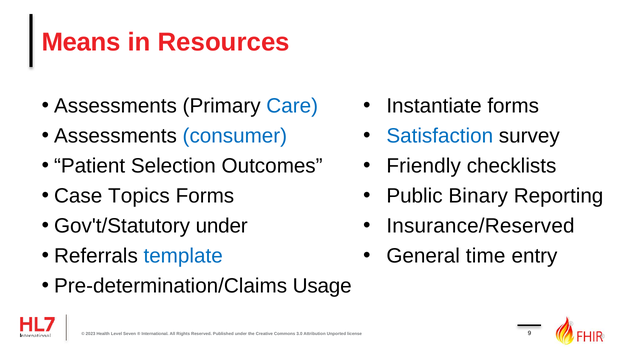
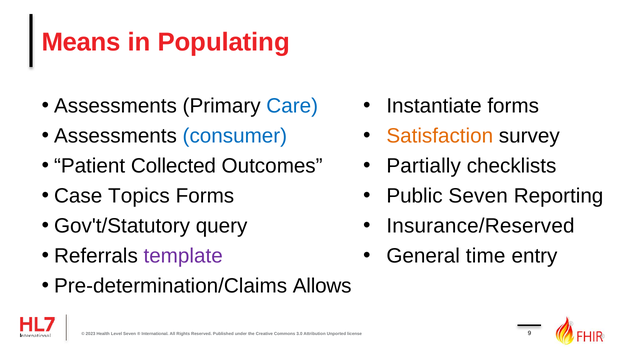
Resources: Resources -> Populating
Satisfaction colour: blue -> orange
Selection: Selection -> Collected
Friendly: Friendly -> Partially
Public Binary: Binary -> Seven
Gov't/Statutory under: under -> query
template colour: blue -> purple
Usage: Usage -> Allows
